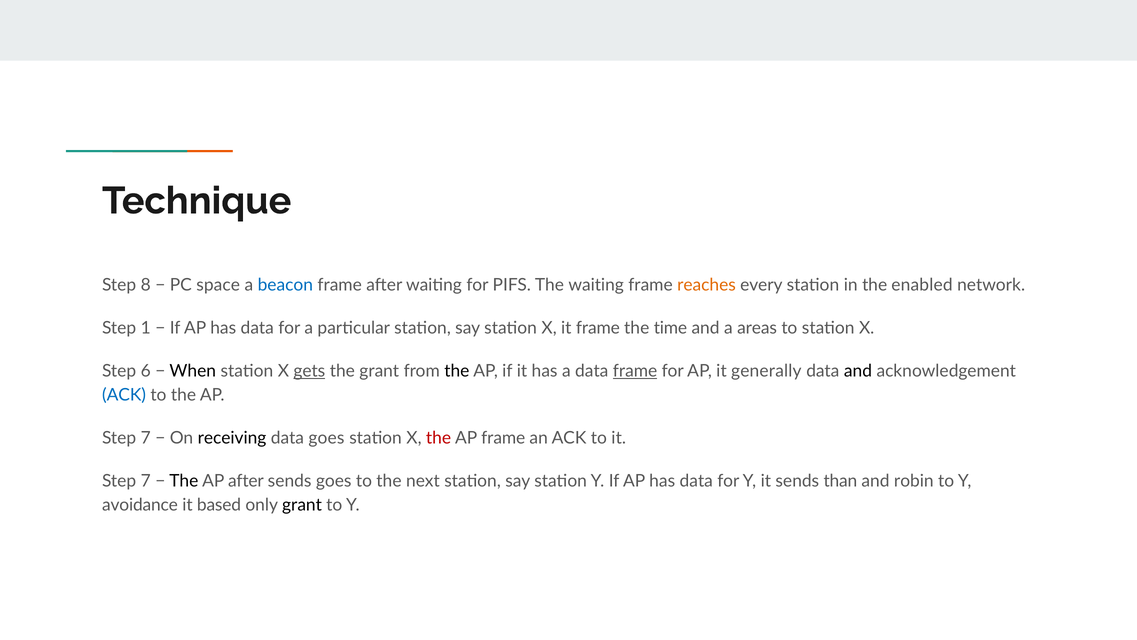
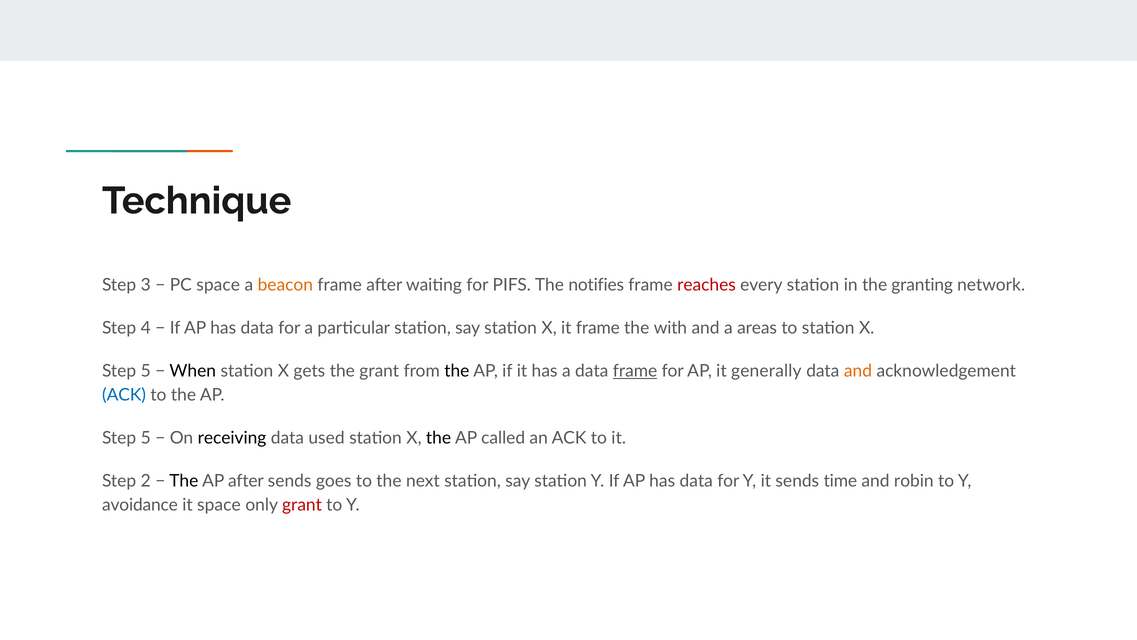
8: 8 -> 3
beacon colour: blue -> orange
The waiting: waiting -> notifies
reaches colour: orange -> red
enabled: enabled -> granting
1: 1 -> 4
time: time -> with
6 at (146, 371): 6 -> 5
gets underline: present -> none
and at (858, 371) colour: black -> orange
7 at (146, 438): 7 -> 5
data goes: goes -> used
the at (439, 438) colour: red -> black
AP frame: frame -> called
7 at (146, 481): 7 -> 2
than: than -> time
it based: based -> space
grant at (302, 505) colour: black -> red
